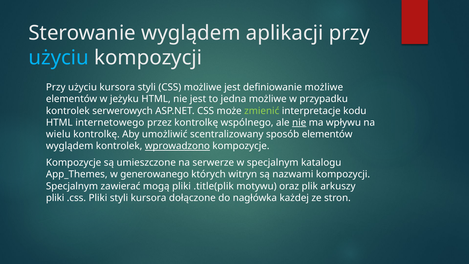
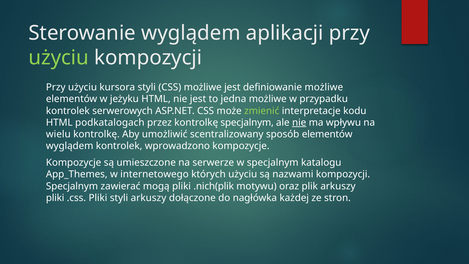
użyciu at (59, 58) colour: light blue -> light green
internetowego: internetowego -> podkatalogach
kontrolkę wspólnego: wspólnego -> specjalnym
wprowadzono underline: present -> none
generowanego: generowanego -> internetowego
których witryn: witryn -> użyciu
.title(plik: .title(plik -> .nich(plik
styli kursora: kursora -> arkuszy
